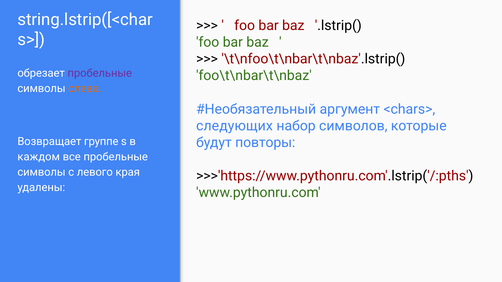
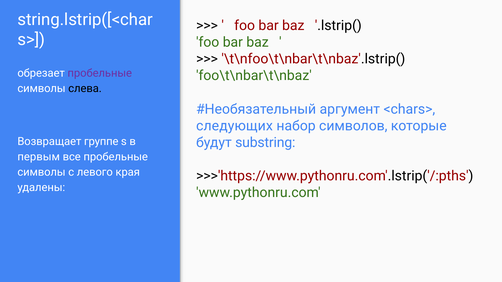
слева colour: orange -> black
повторы: повторы -> substring
каждом: каждом -> первым
